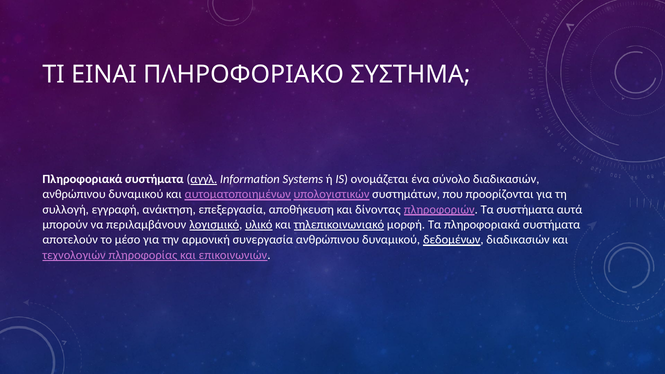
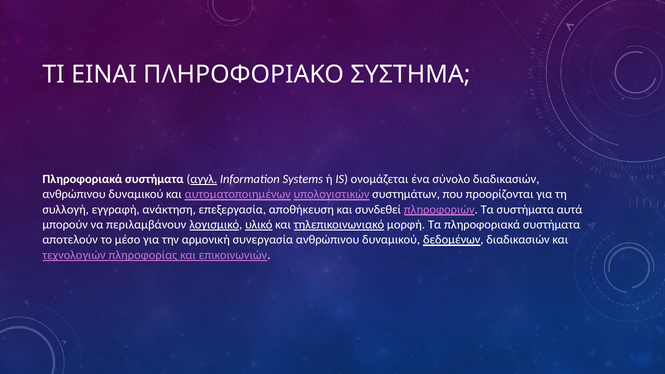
δίνοντας: δίνοντας -> συνδεθεί
